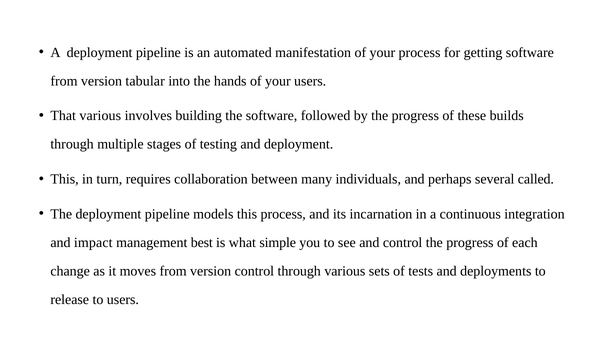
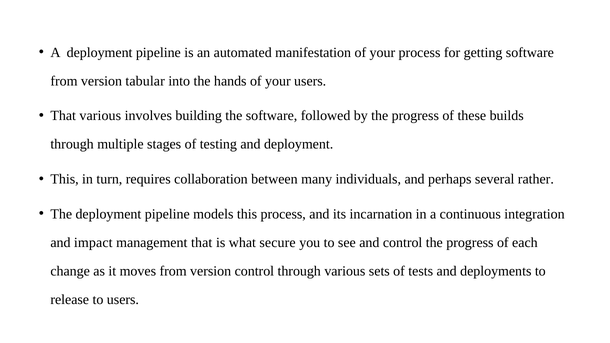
called: called -> rather
management best: best -> that
simple: simple -> secure
